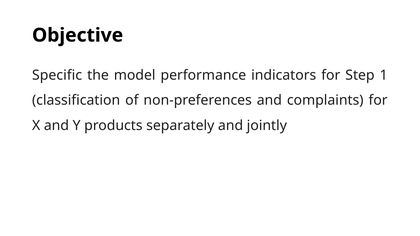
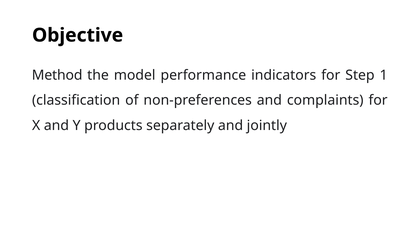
Specific: Specific -> Method
